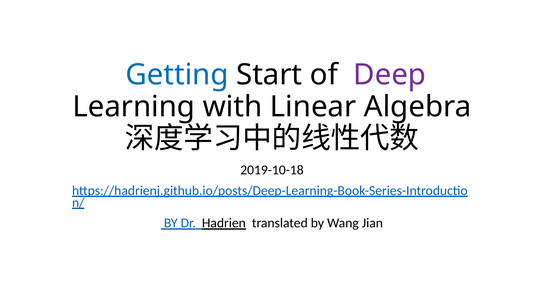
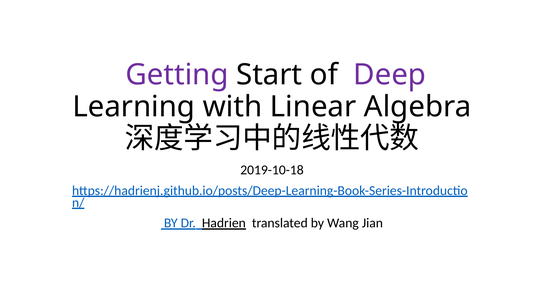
Getting colour: blue -> purple
